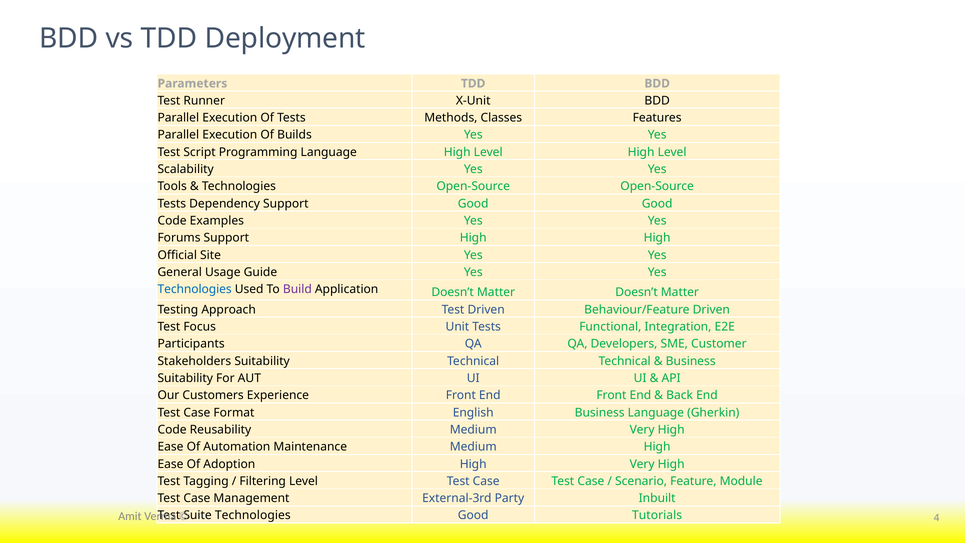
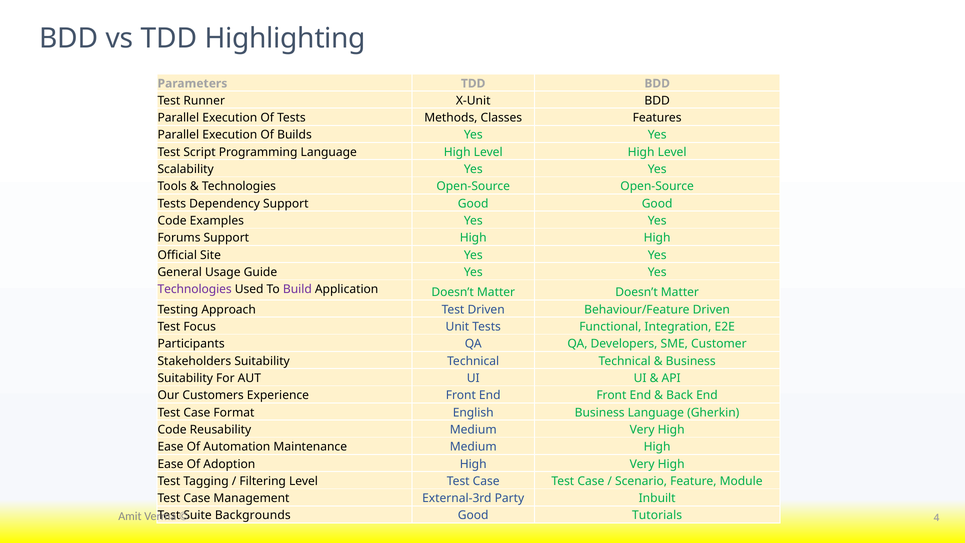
Deployment: Deployment -> Highlighting
Technologies at (195, 289) colour: blue -> purple
Technologies at (253, 515): Technologies -> Backgrounds
